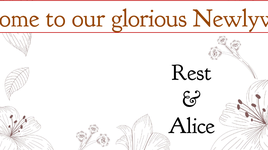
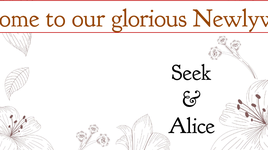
Rest: Rest -> Seek
